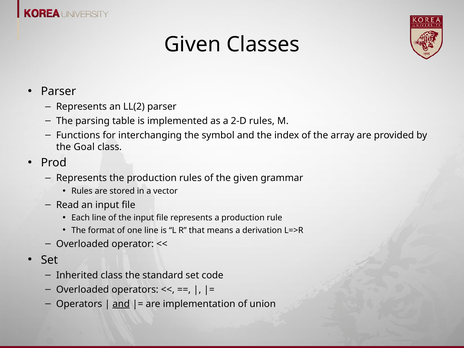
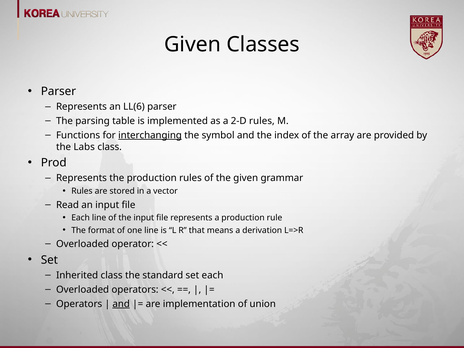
LL(2: LL(2 -> LL(6
interchanging underline: none -> present
Goal: Goal -> Labs
set code: code -> each
